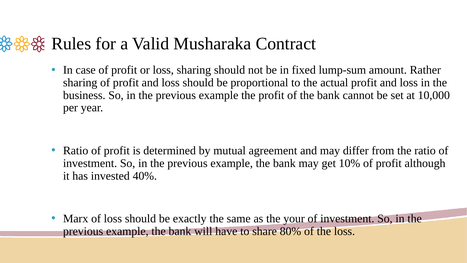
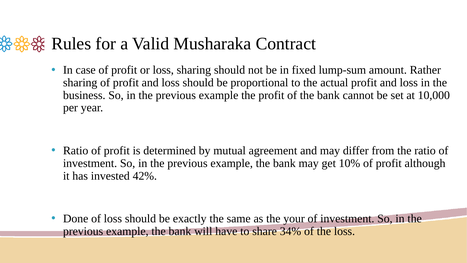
40%: 40% -> 42%
Marx: Marx -> Done
80%: 80% -> 34%
